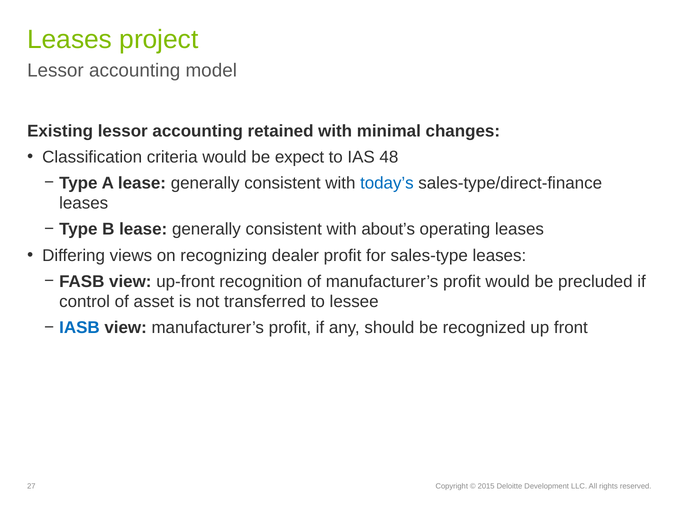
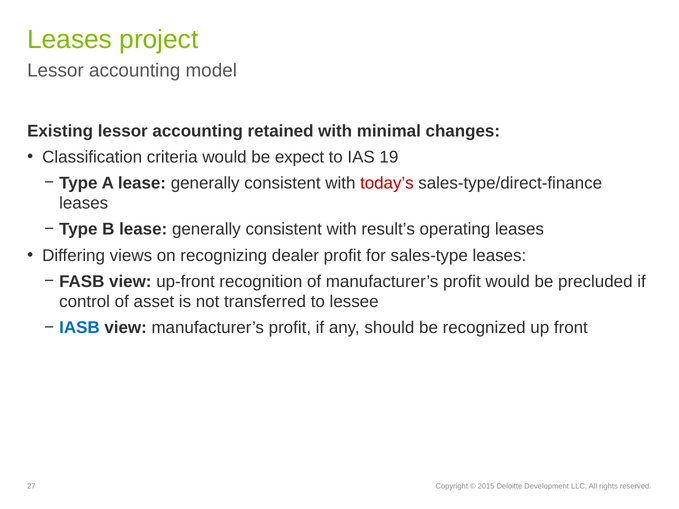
48: 48 -> 19
today’s colour: blue -> red
about’s: about’s -> result’s
